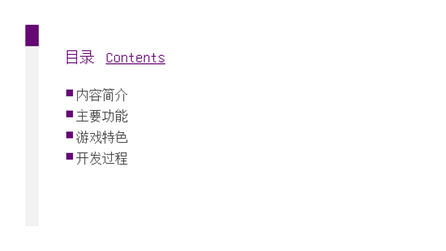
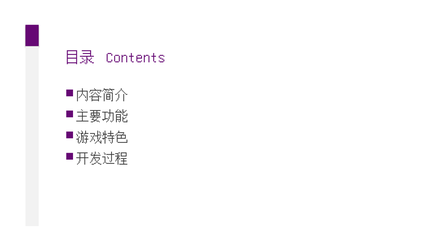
Contents underline: present -> none
